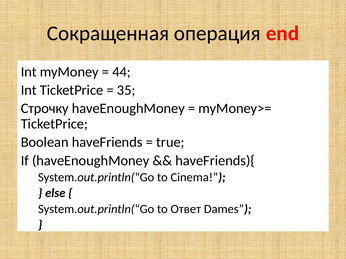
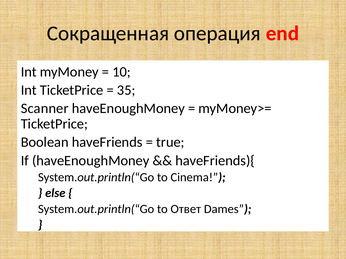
44: 44 -> 10
Строчку: Строчку -> Scanner
